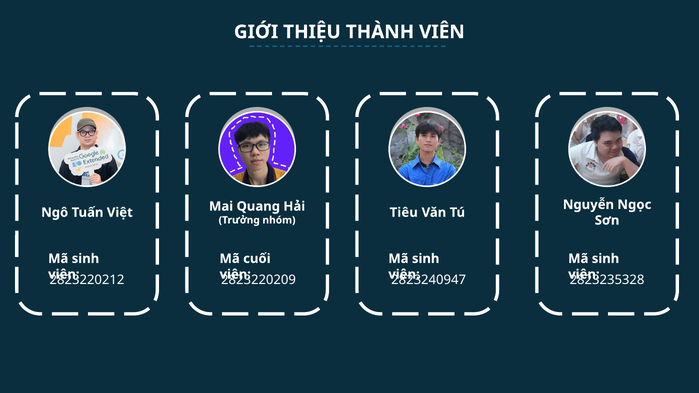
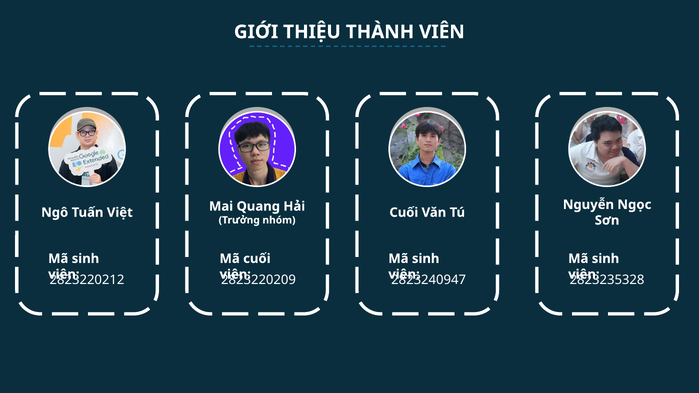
Tiêu at (404, 213): Tiêu -> Cuối
